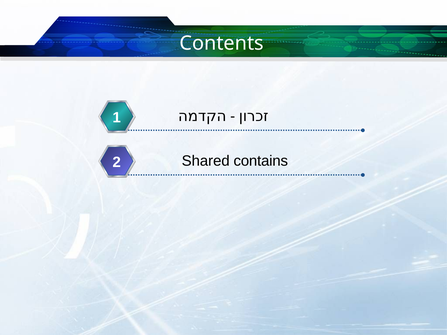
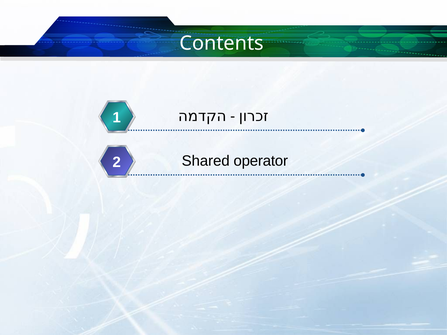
contains: contains -> operator
